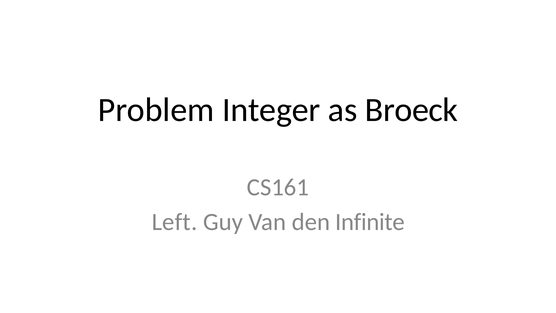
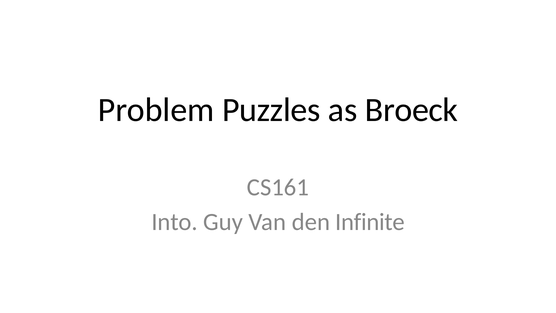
Integer: Integer -> Puzzles
Left: Left -> Into
